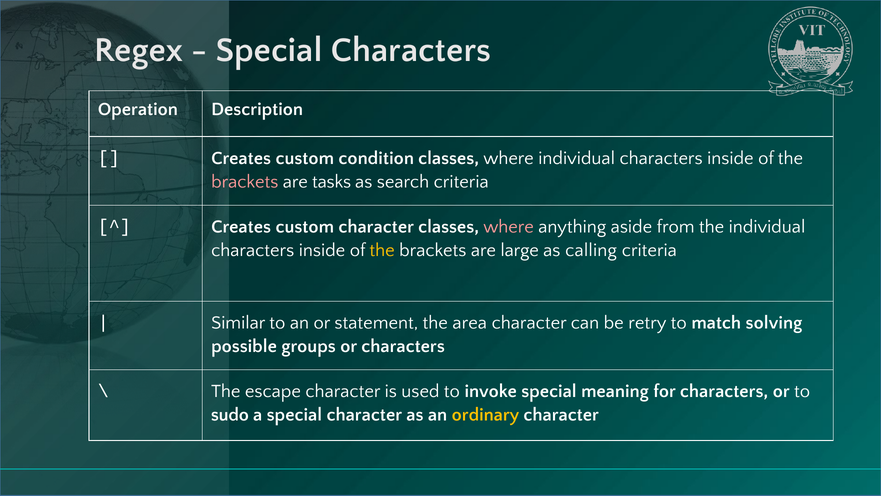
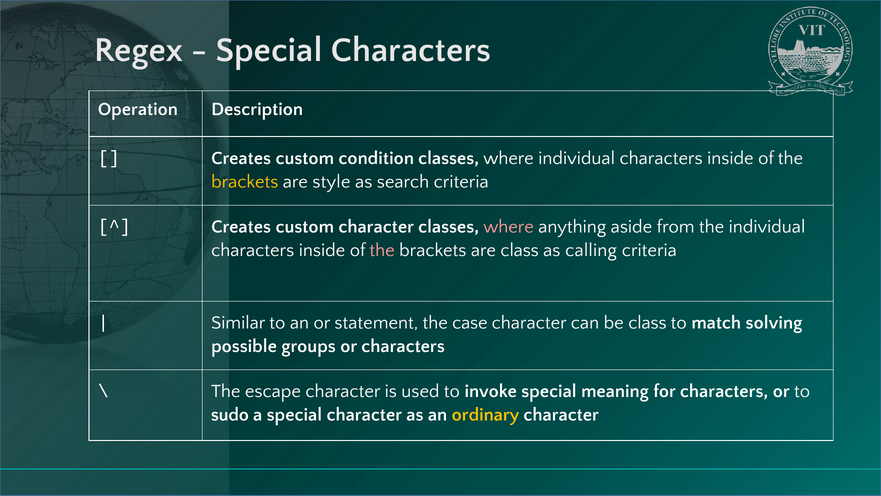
brackets at (245, 181) colour: pink -> yellow
tasks: tasks -> style
the at (382, 250) colour: yellow -> pink
are large: large -> class
area: area -> case
be retry: retry -> class
